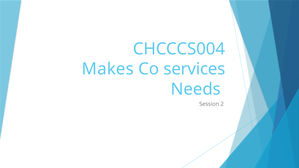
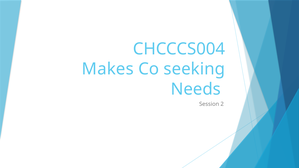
services: services -> seeking
